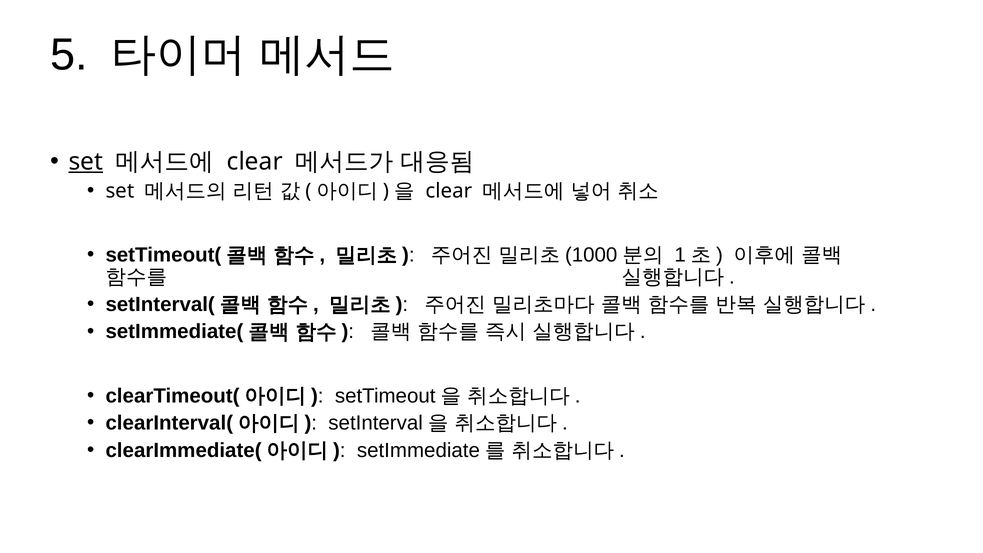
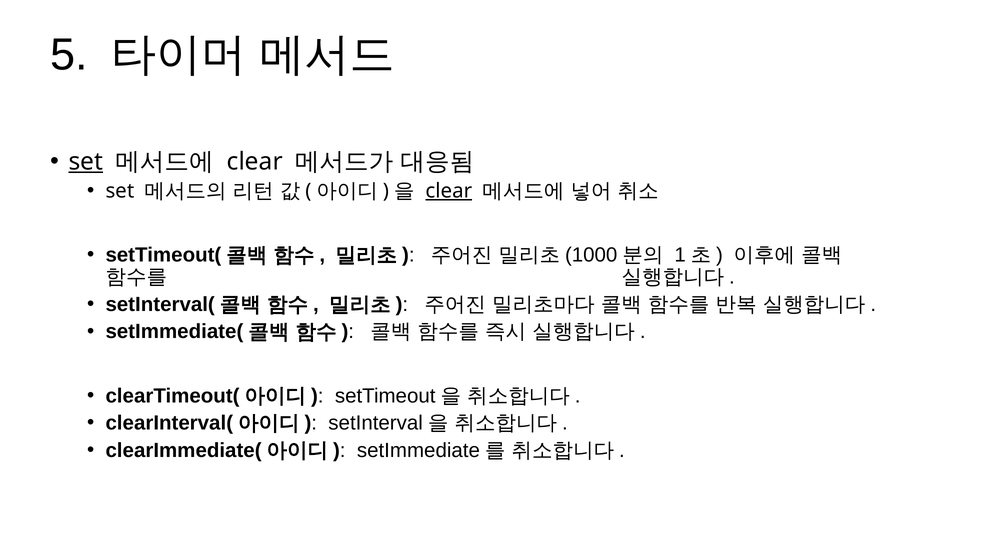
clear at (449, 191) underline: none -> present
